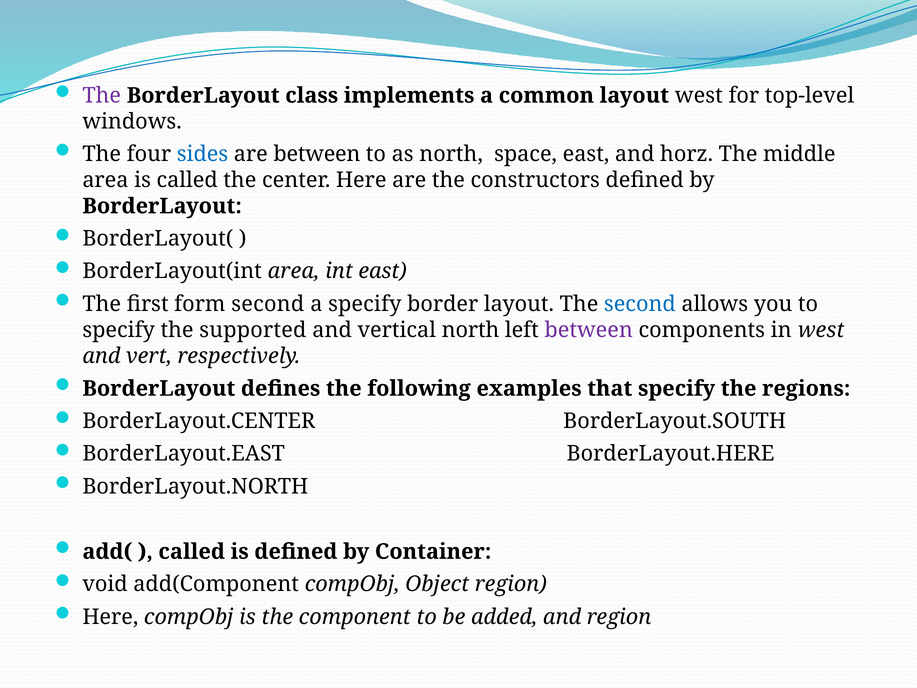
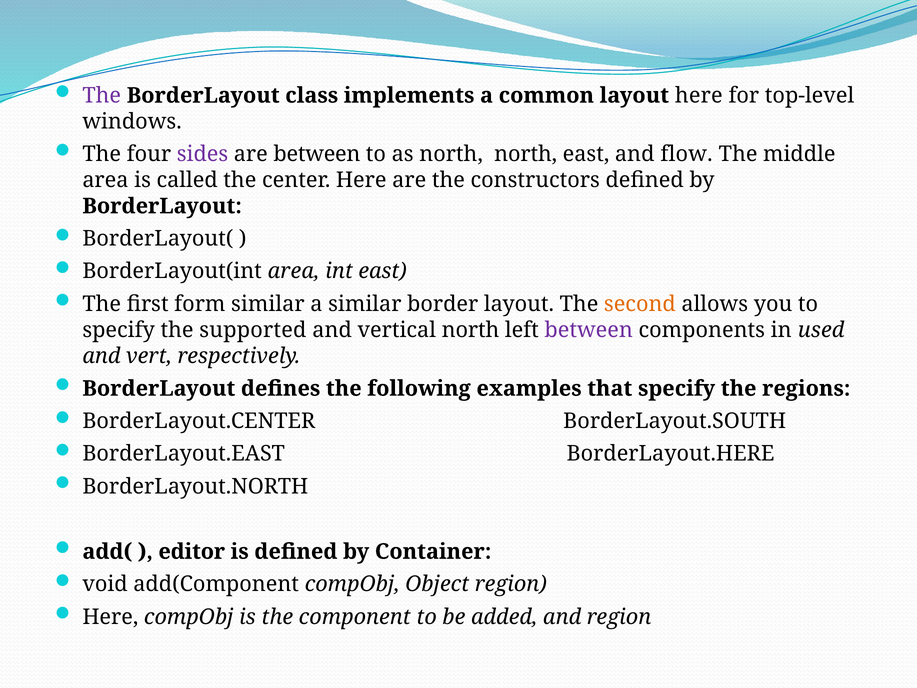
layout west: west -> here
sides colour: blue -> purple
north space: space -> north
horz: horz -> flow
form second: second -> similar
a specify: specify -> similar
second at (640, 304) colour: blue -> orange
in west: west -> used
called at (192, 551): called -> editor
